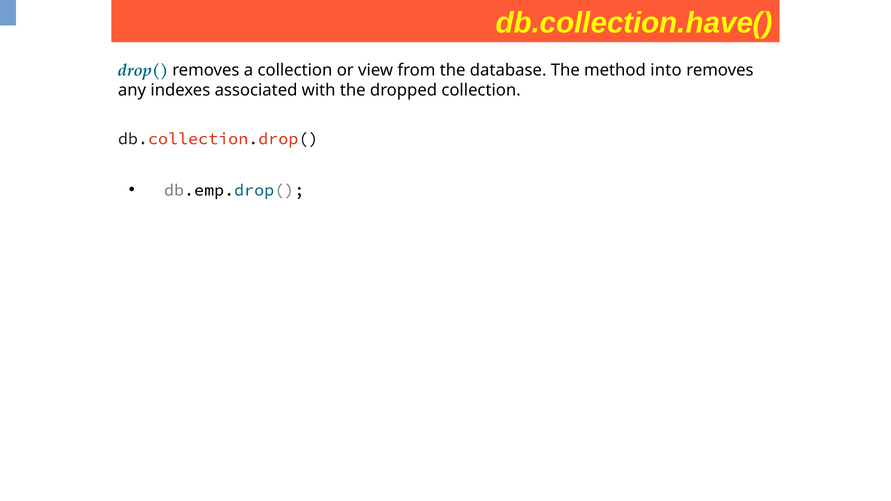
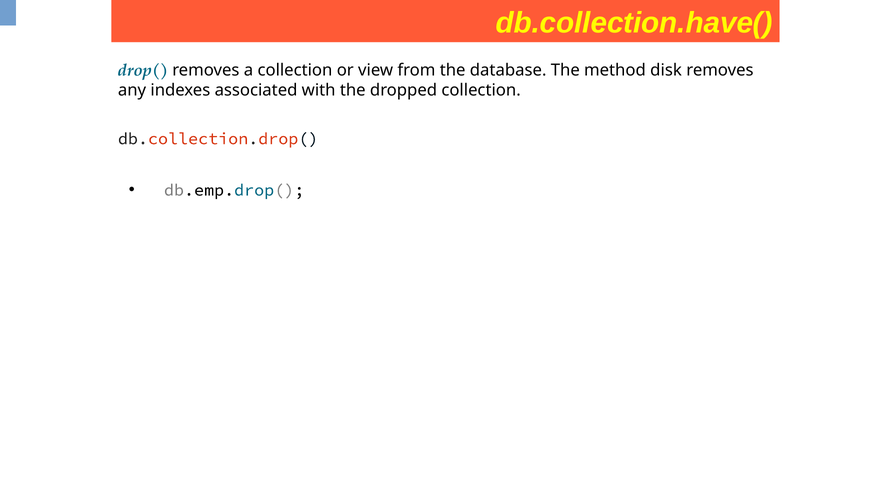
into: into -> disk
